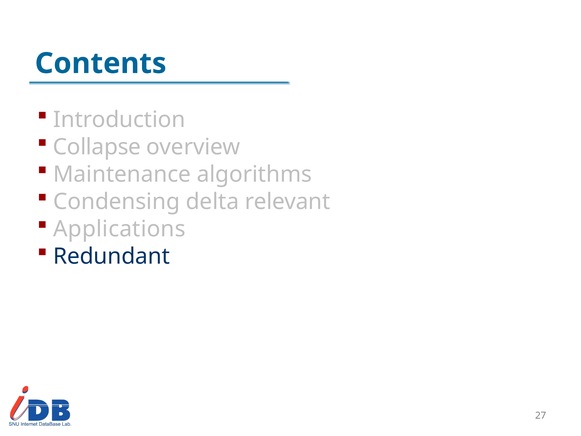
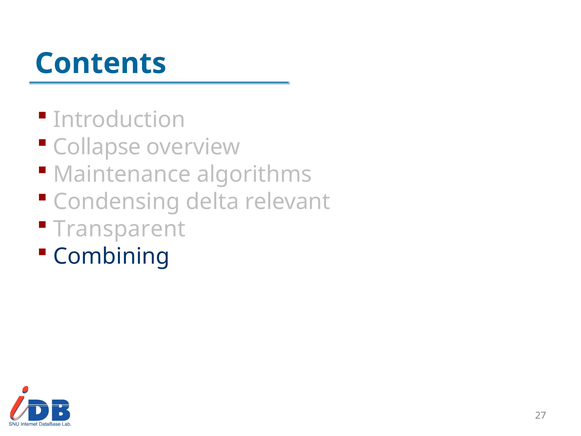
Applications: Applications -> Transparent
Redundant: Redundant -> Combining
